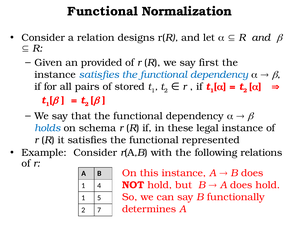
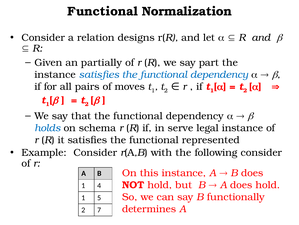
provided: provided -> partially
first: first -> part
stored: stored -> moves
these: these -> serve
following relations: relations -> consider
